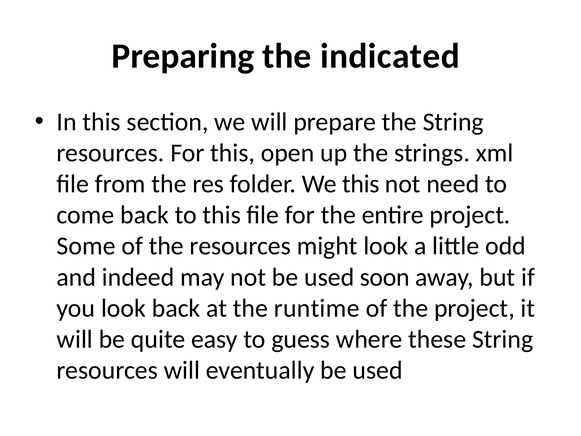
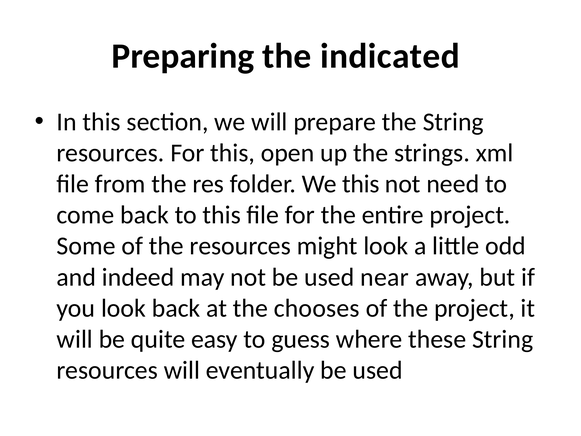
soon: soon -> near
runtime: runtime -> chooses
